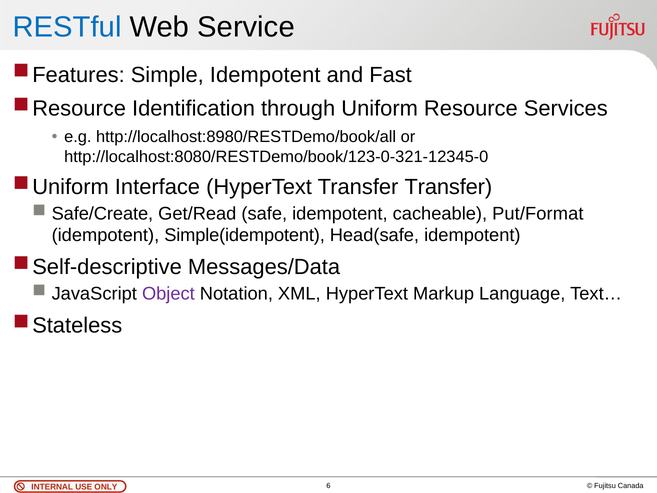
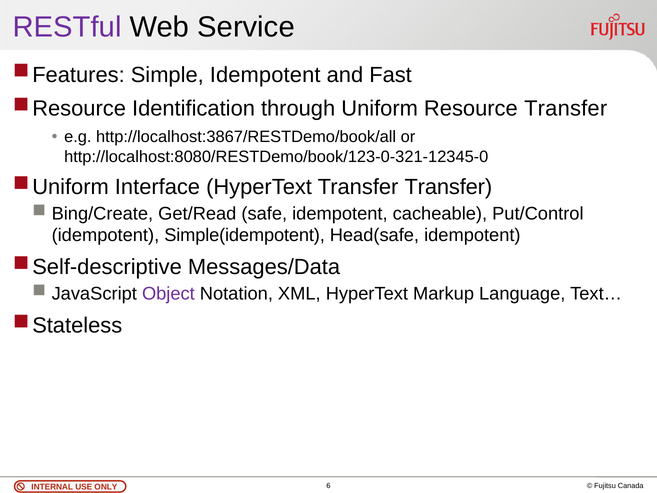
RESTful colour: blue -> purple
Resource Services: Services -> Transfer
http://localhost:8980/RESTDemo/book/all: http://localhost:8980/RESTDemo/book/all -> http://localhost:3867/RESTDemo/book/all
Safe/Create: Safe/Create -> Bing/Create
Put/Format: Put/Format -> Put/Control
